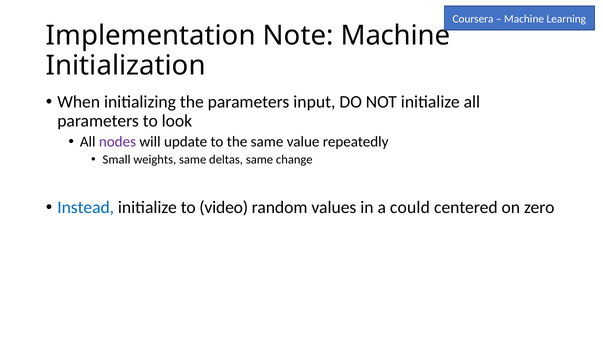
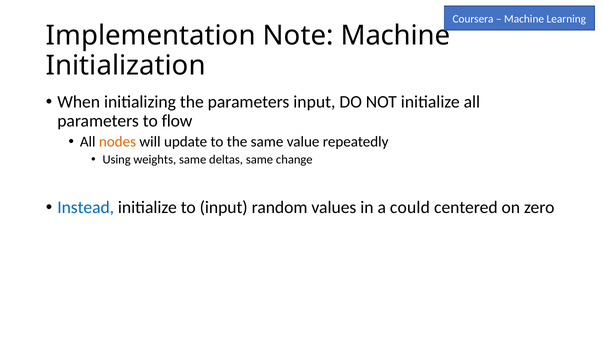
look: look -> flow
nodes colour: purple -> orange
Small: Small -> Using
to video: video -> input
